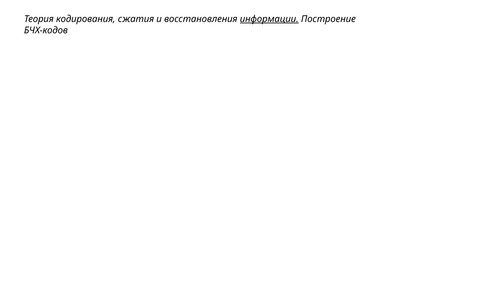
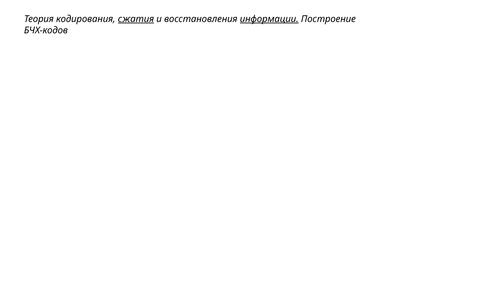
сжатия underline: none -> present
